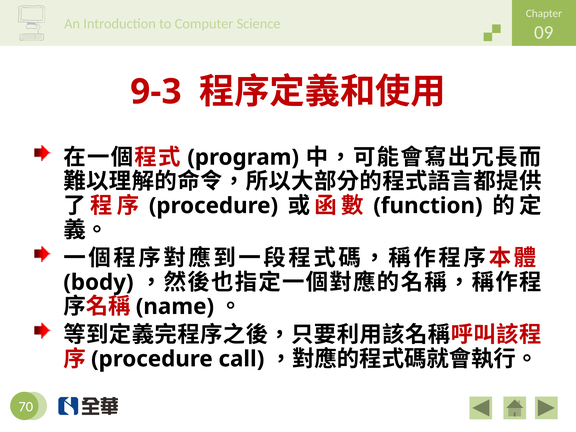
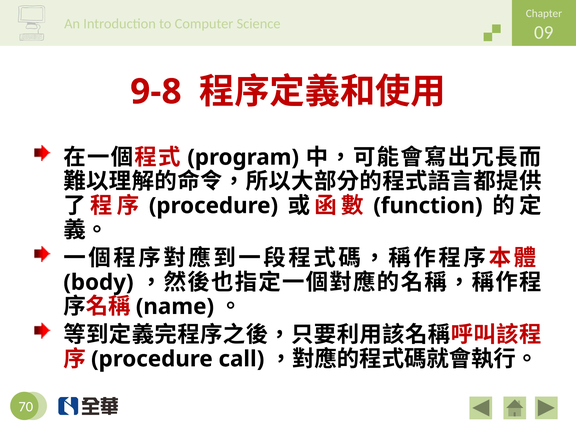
9-3: 9-3 -> 9-8
